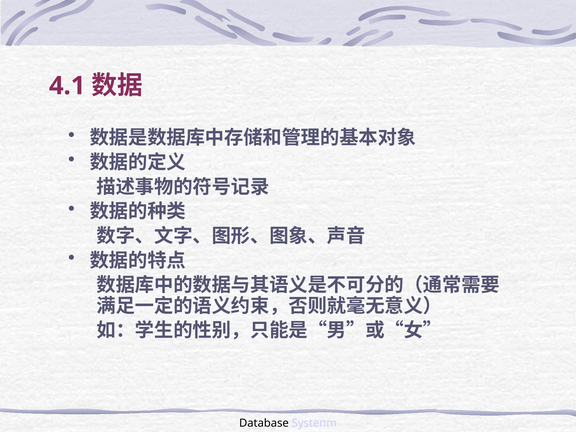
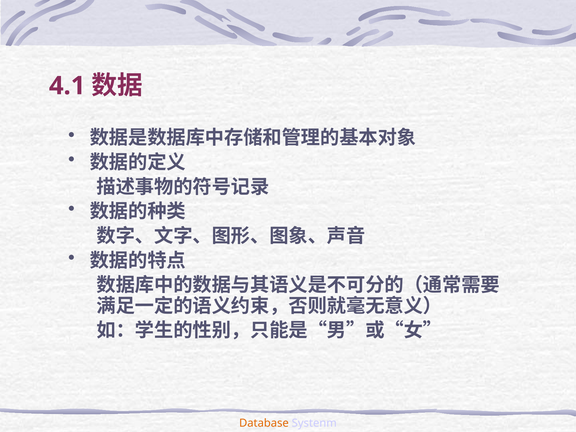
Database colour: black -> orange
